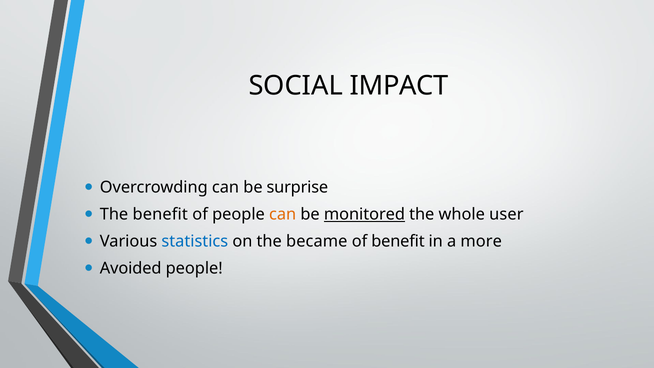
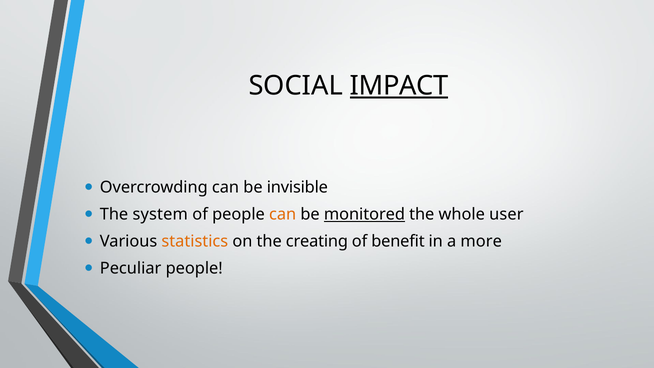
IMPACT underline: none -> present
surprise: surprise -> invisible
The benefit: benefit -> system
statistics colour: blue -> orange
became: became -> creating
Avoided: Avoided -> Peculiar
